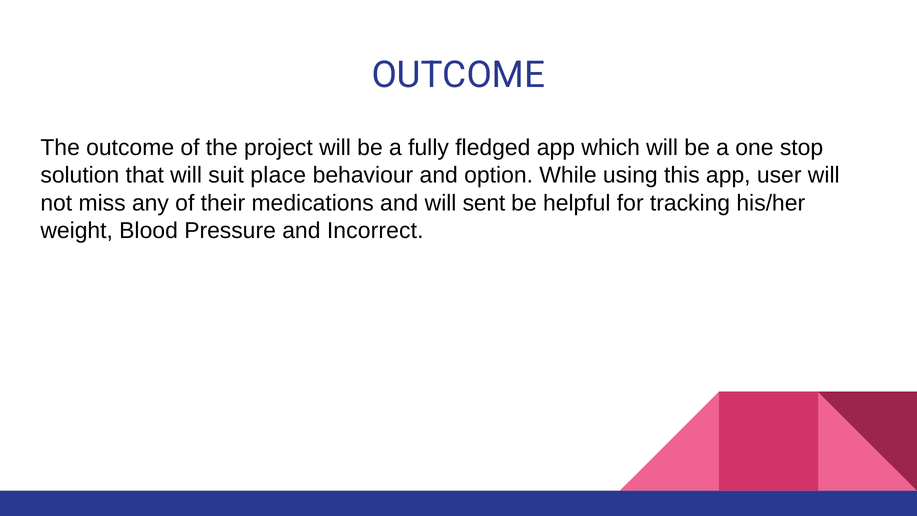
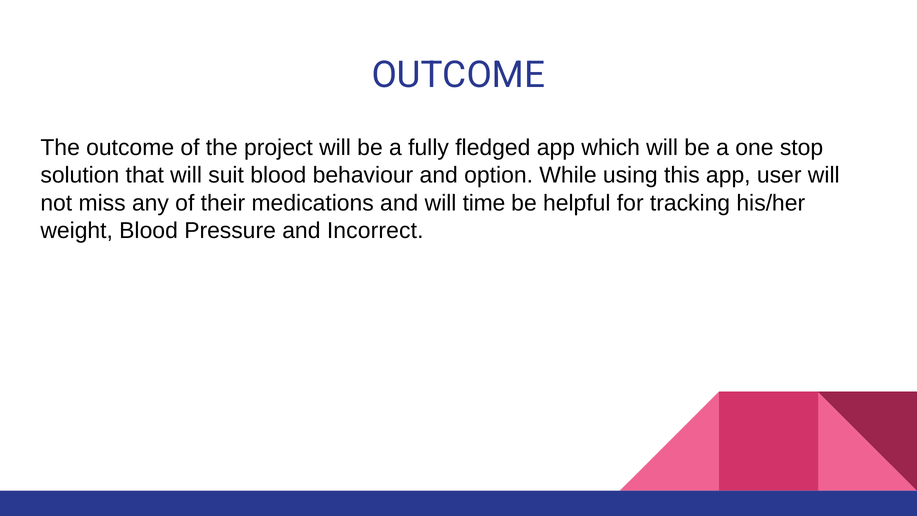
suit place: place -> blood
sent: sent -> time
